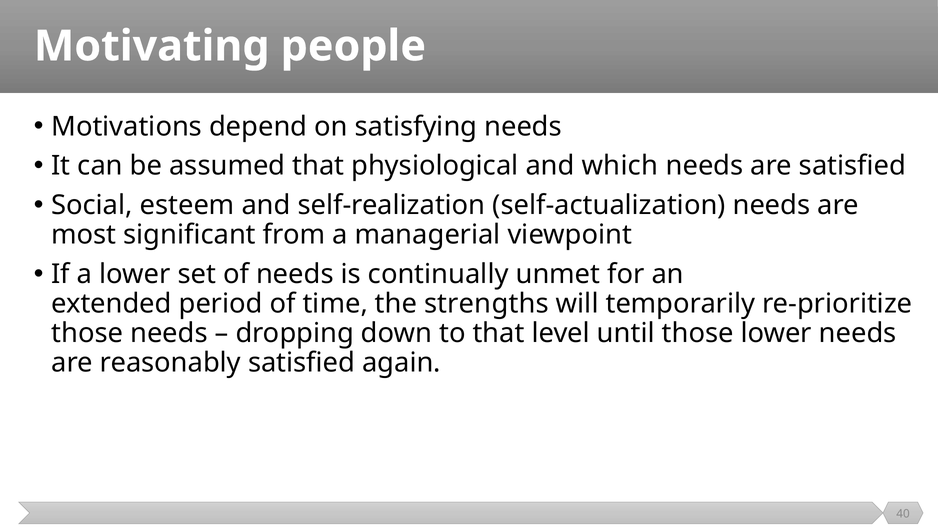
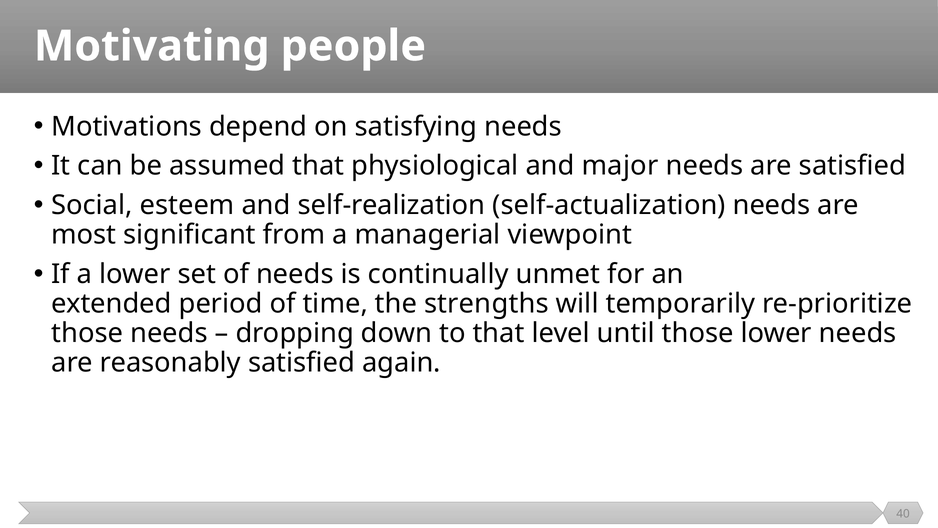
which: which -> major
